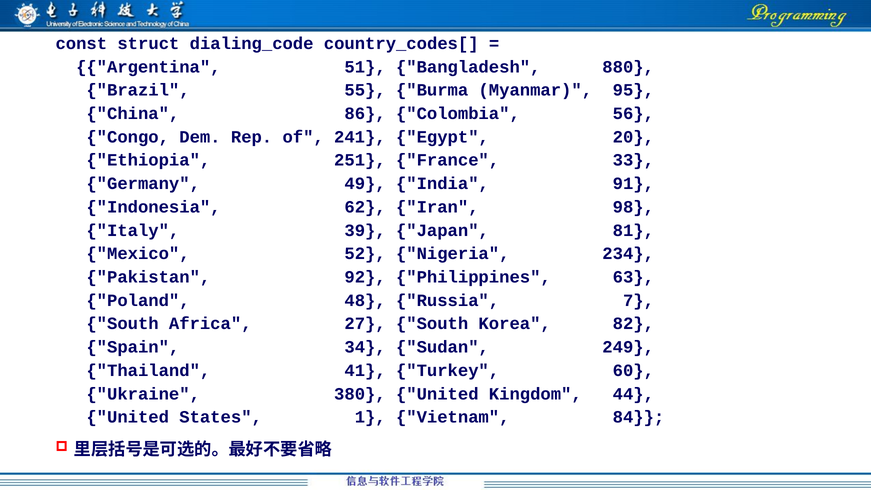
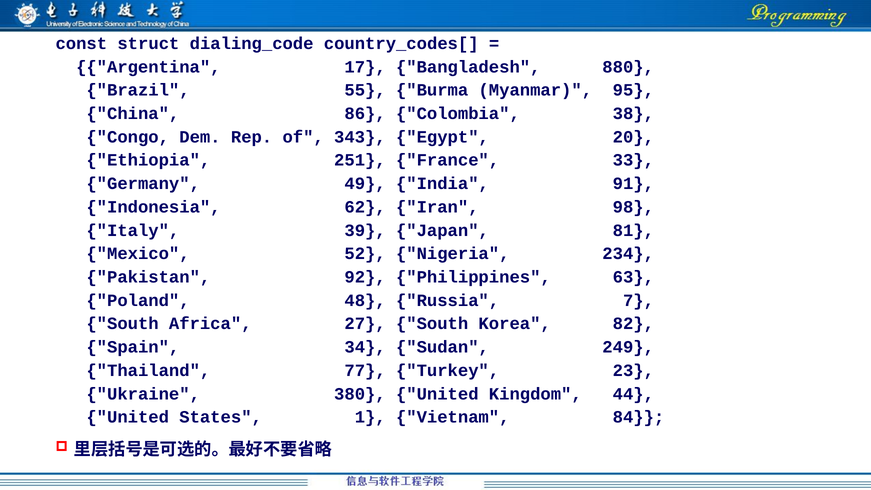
51: 51 -> 17
56: 56 -> 38
241: 241 -> 343
41: 41 -> 77
60: 60 -> 23
